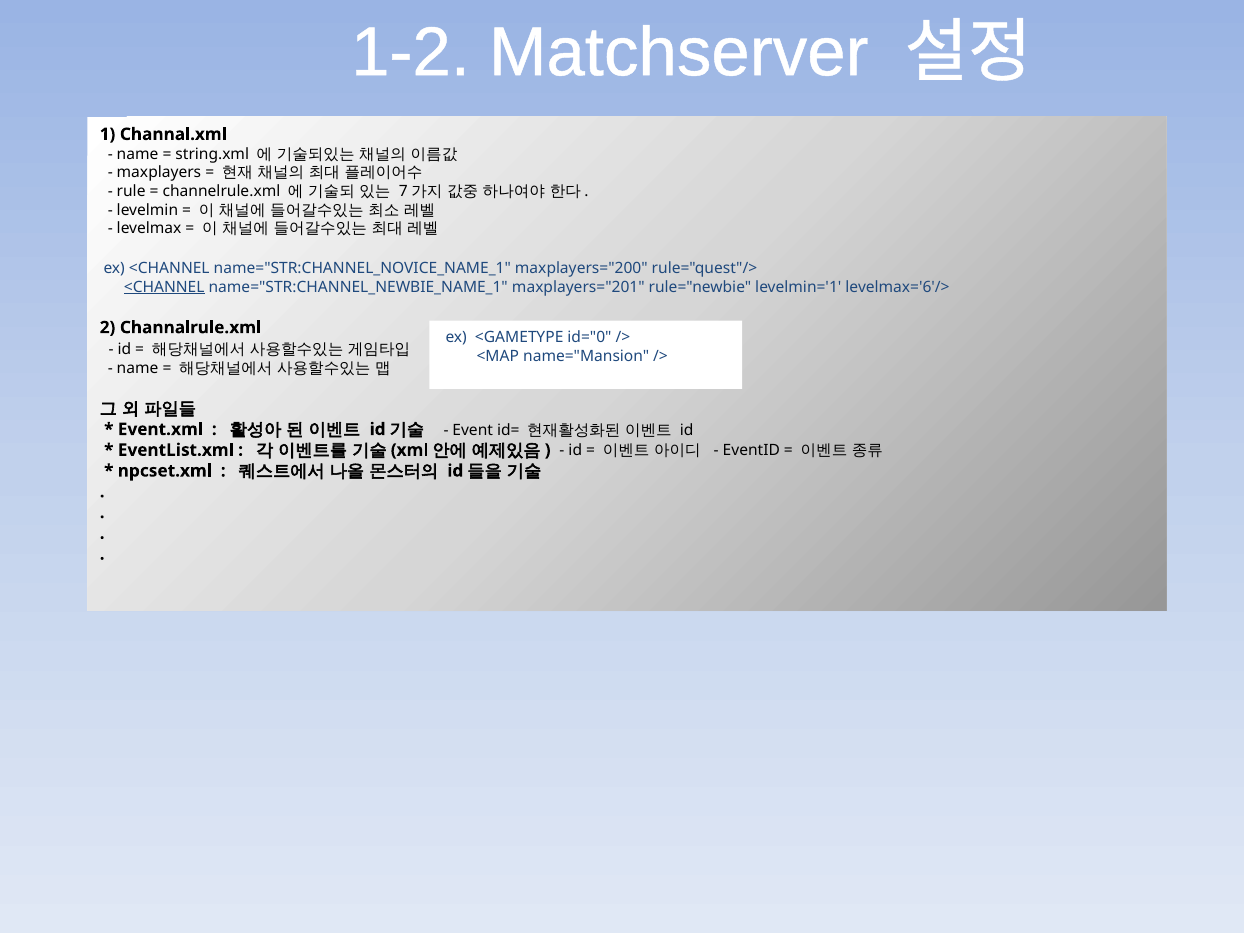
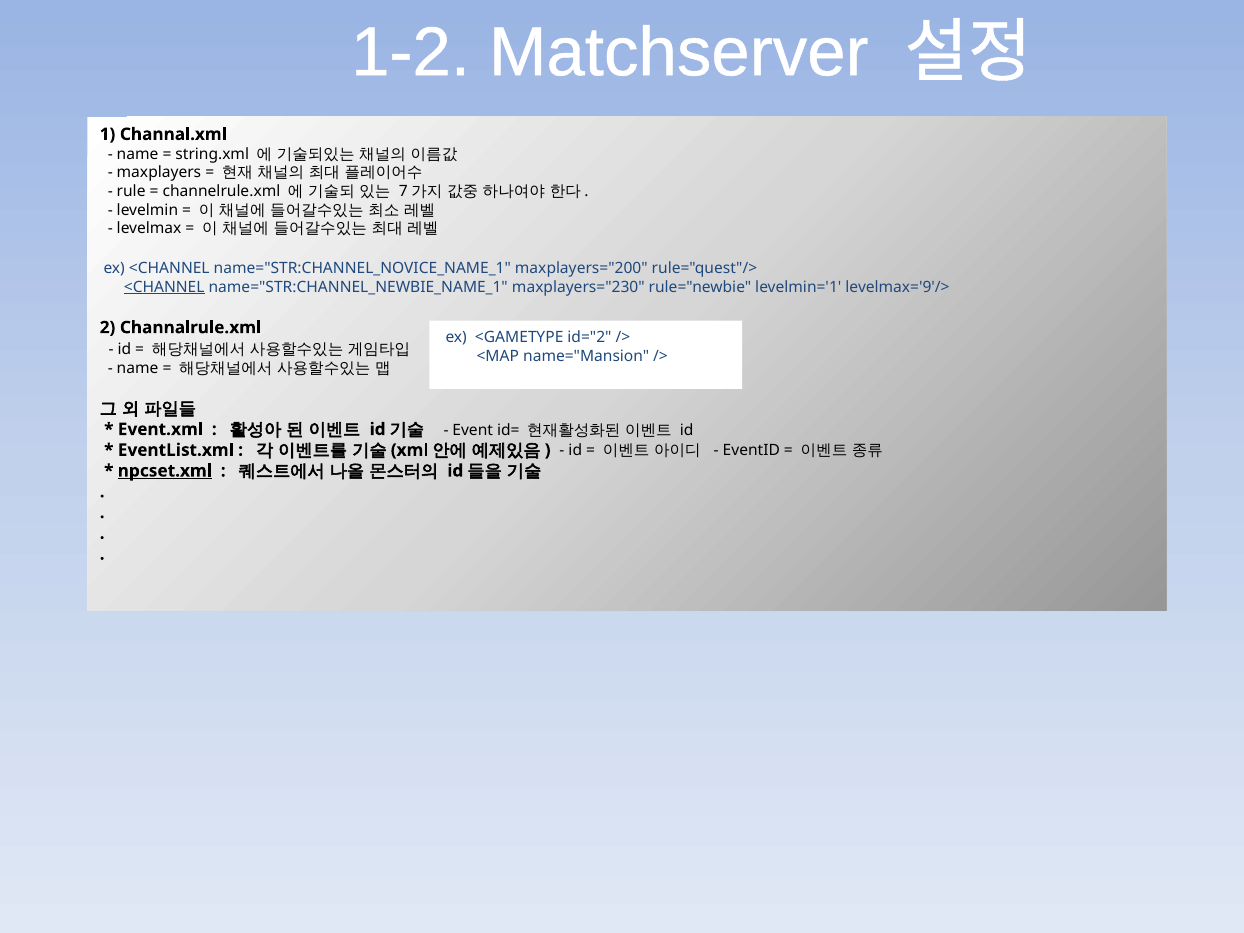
maxplayers="201: maxplayers="201 -> maxplayers="230
levelmax='6'/>: levelmax='6'/> -> levelmax='9'/>
id="0: id="0 -> id="2
npcset.xml underline: none -> present
